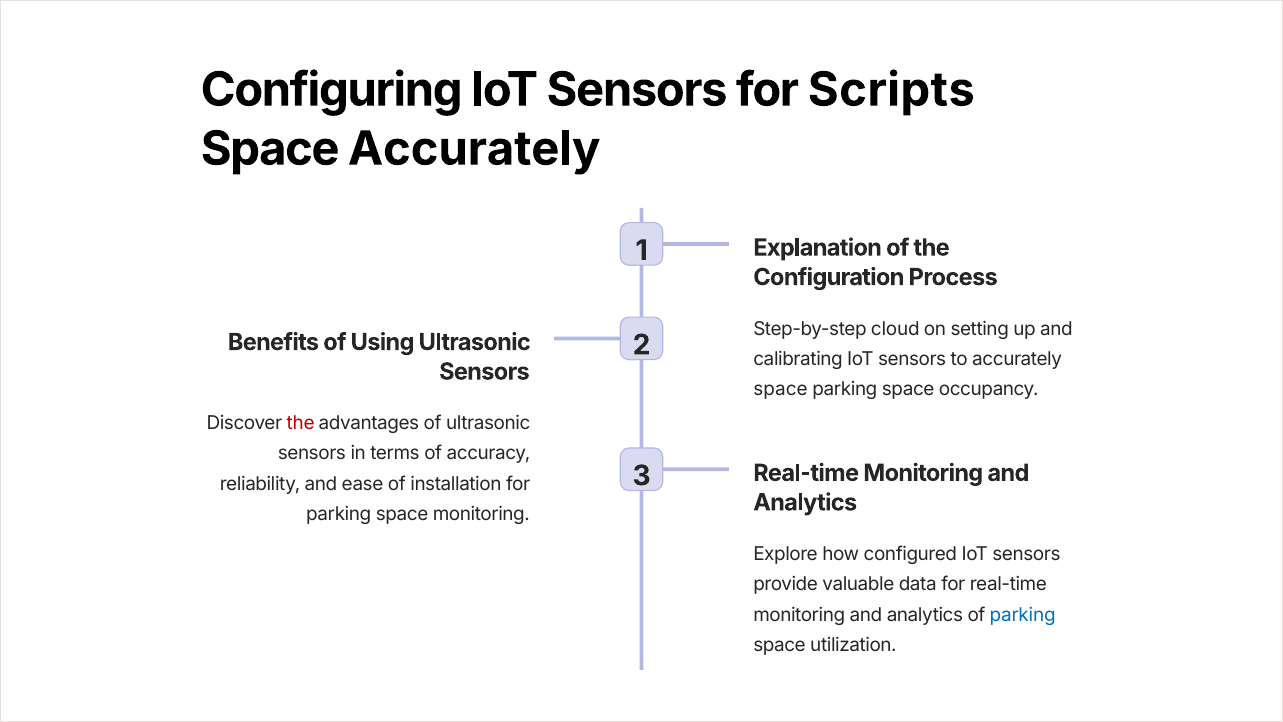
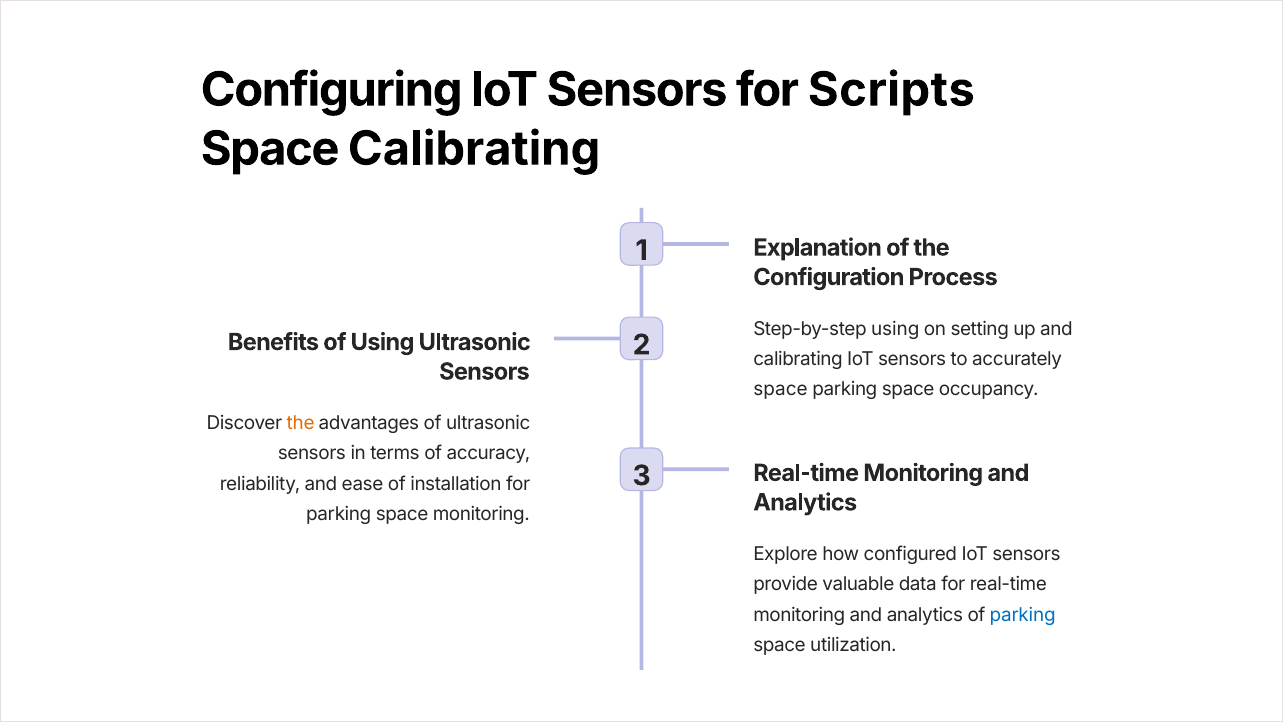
Space Accurately: Accurately -> Calibrating
Step-by-step cloud: cloud -> using
the at (301, 423) colour: red -> orange
